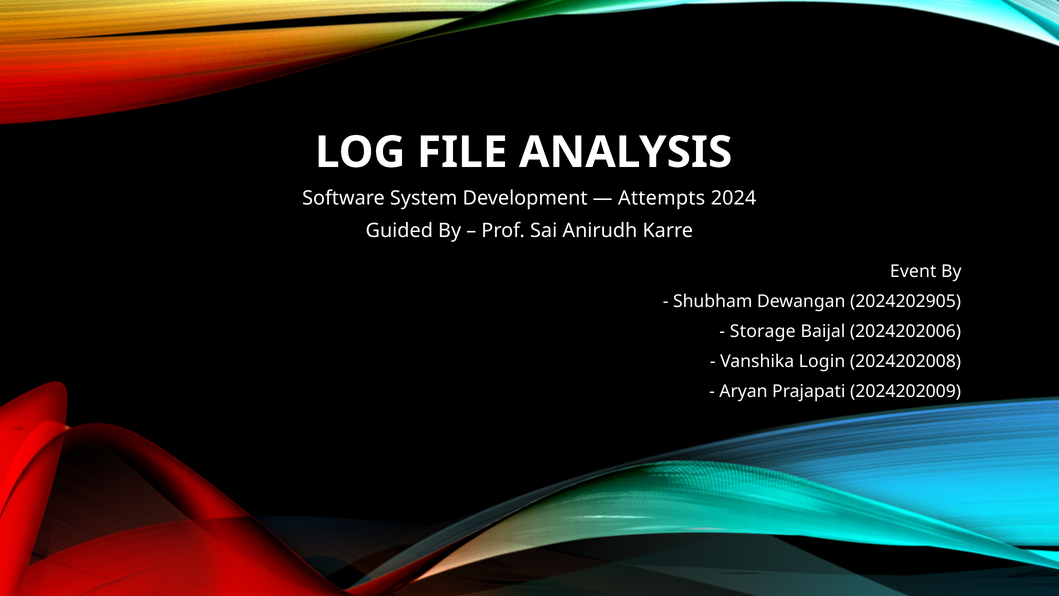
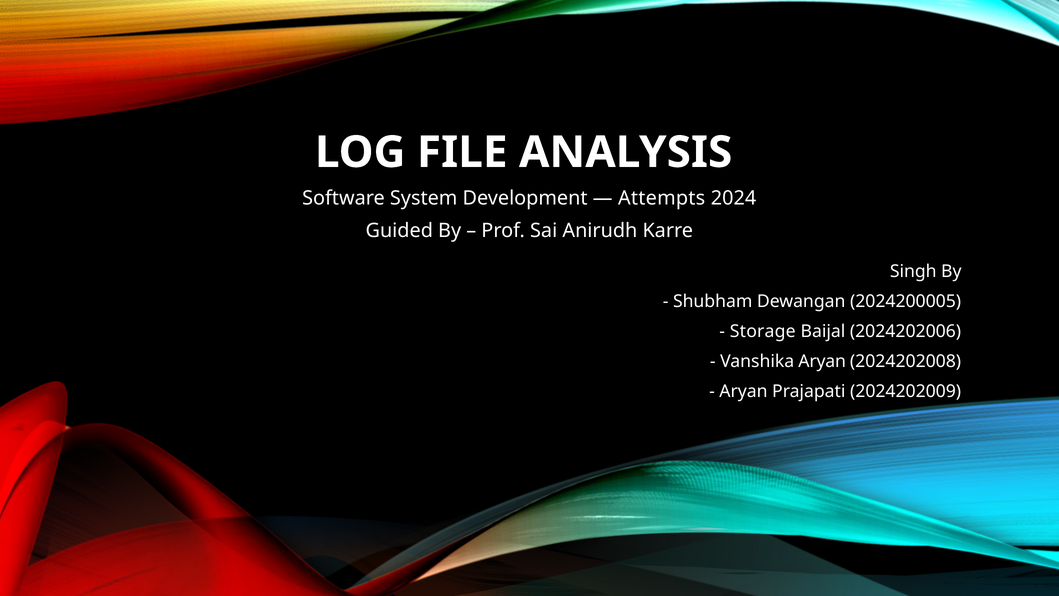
Event: Event -> Singh
2024202905: 2024202905 -> 2024200005
Vanshika Login: Login -> Aryan
